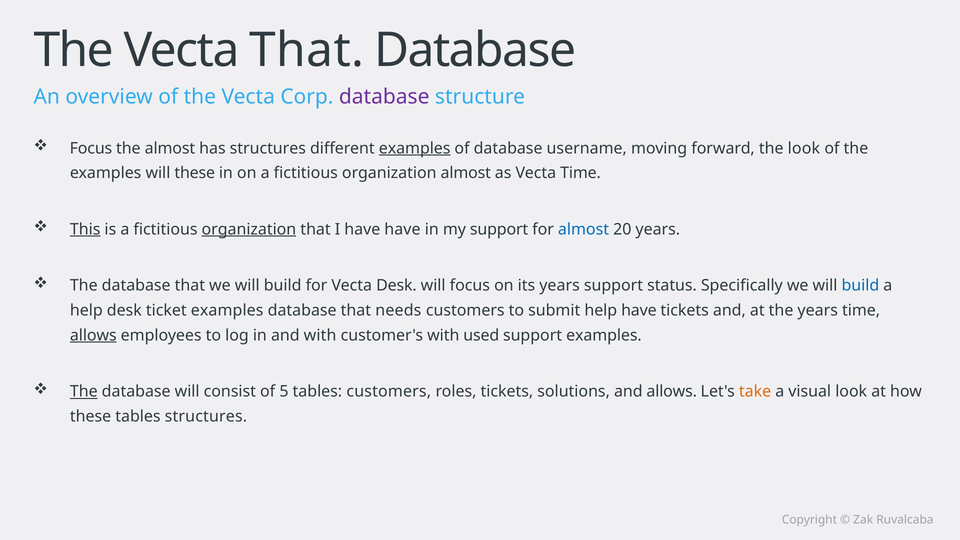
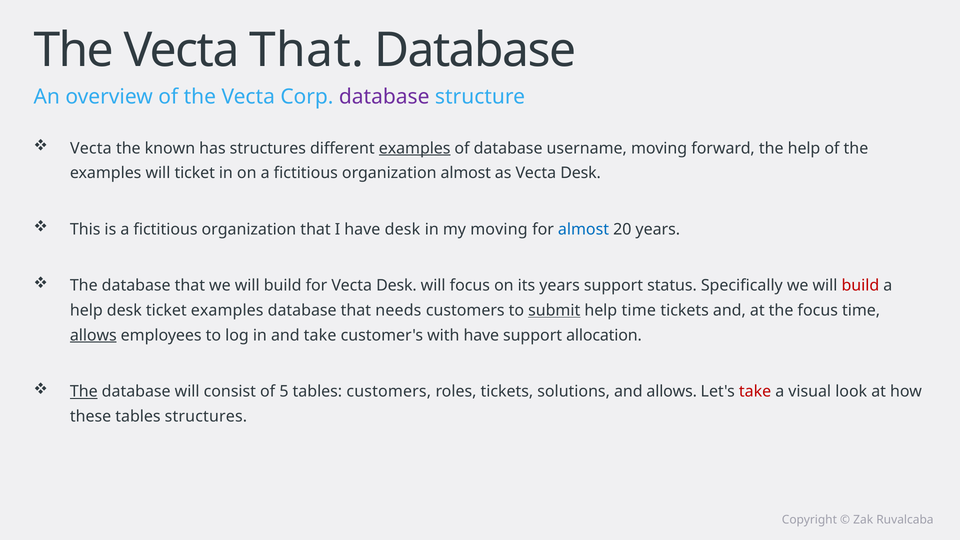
Focus at (91, 148): Focus -> Vecta
the almost: almost -> known
the look: look -> help
will these: these -> ticket
as Vecta Time: Time -> Desk
This underline: present -> none
organization at (249, 229) underline: present -> none
have have: have -> desk
my support: support -> moving
build at (860, 285) colour: blue -> red
submit underline: none -> present
help have: have -> time
the years: years -> focus
and with: with -> take
with used: used -> have
support examples: examples -> allocation
take at (755, 391) colour: orange -> red
